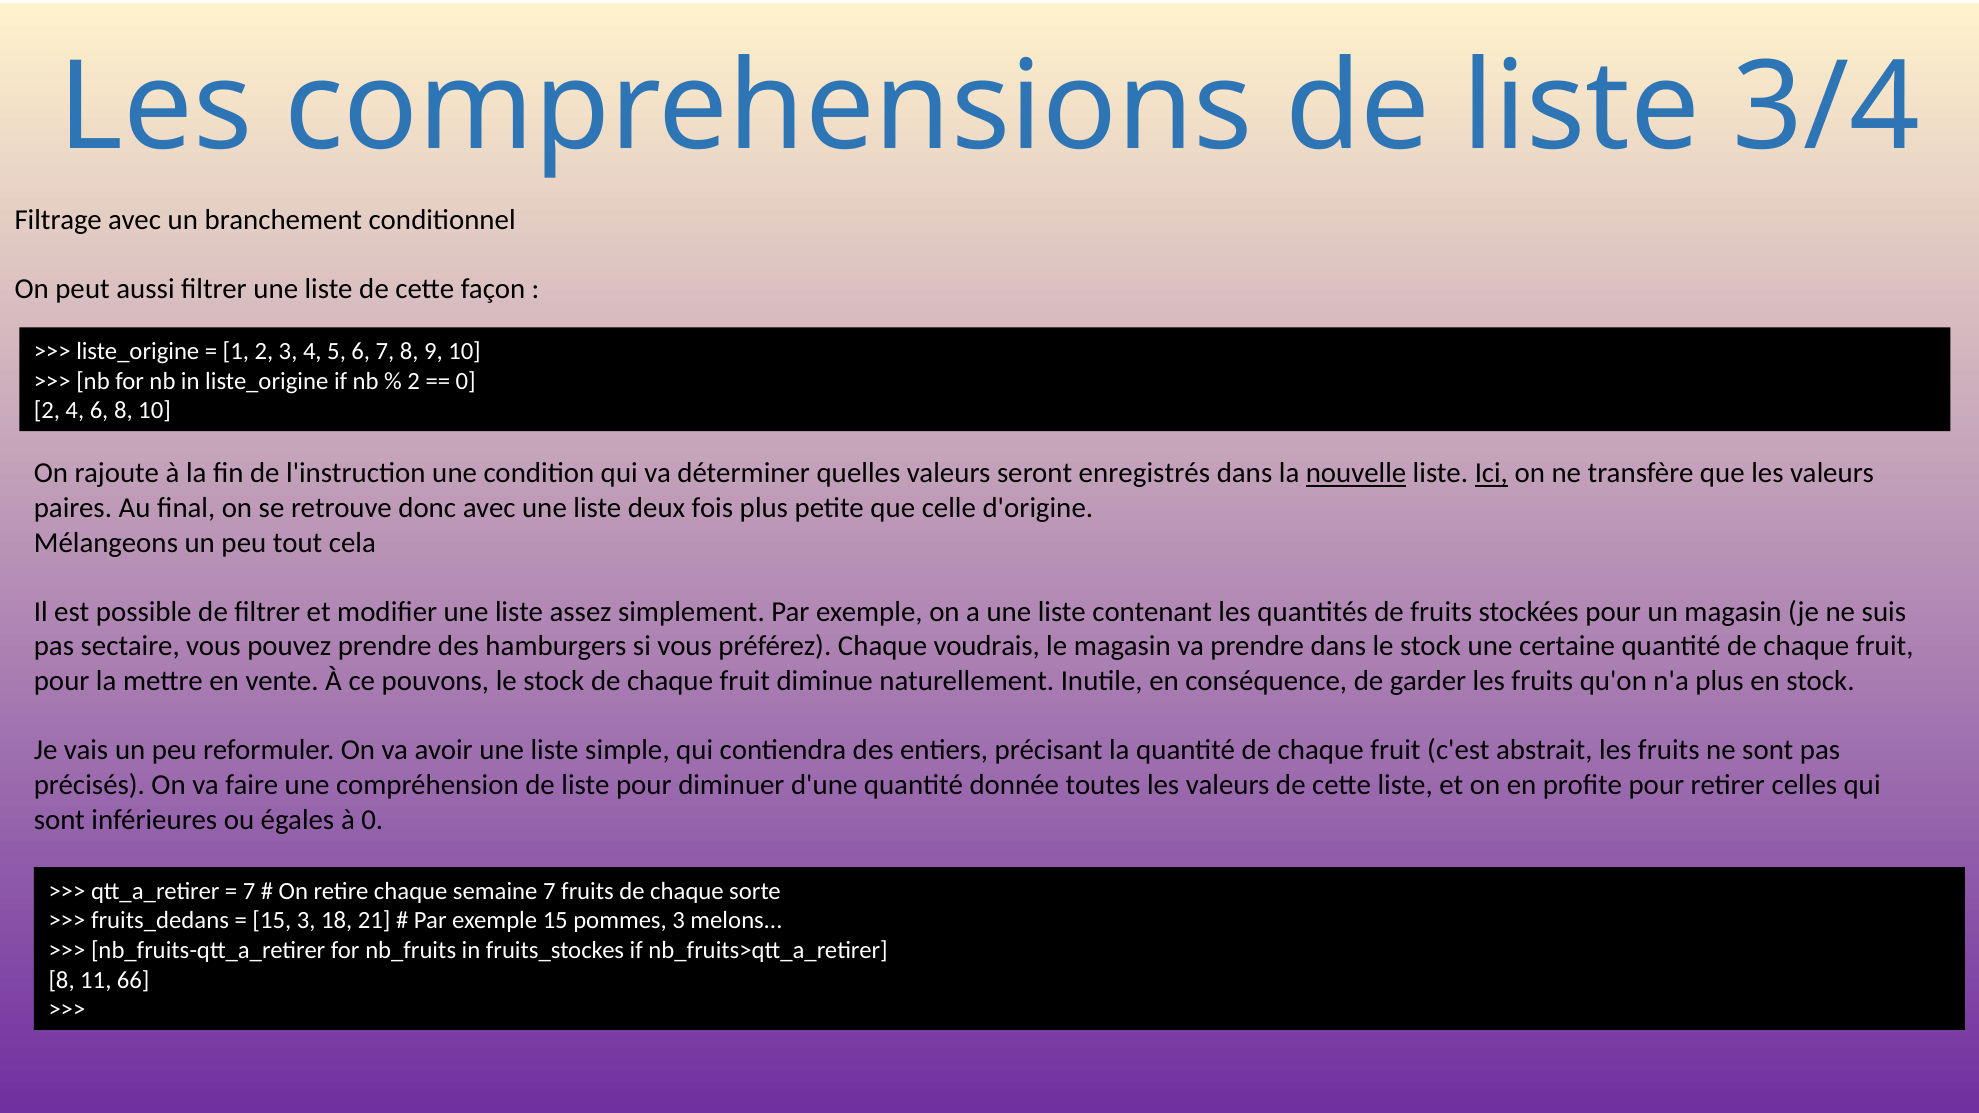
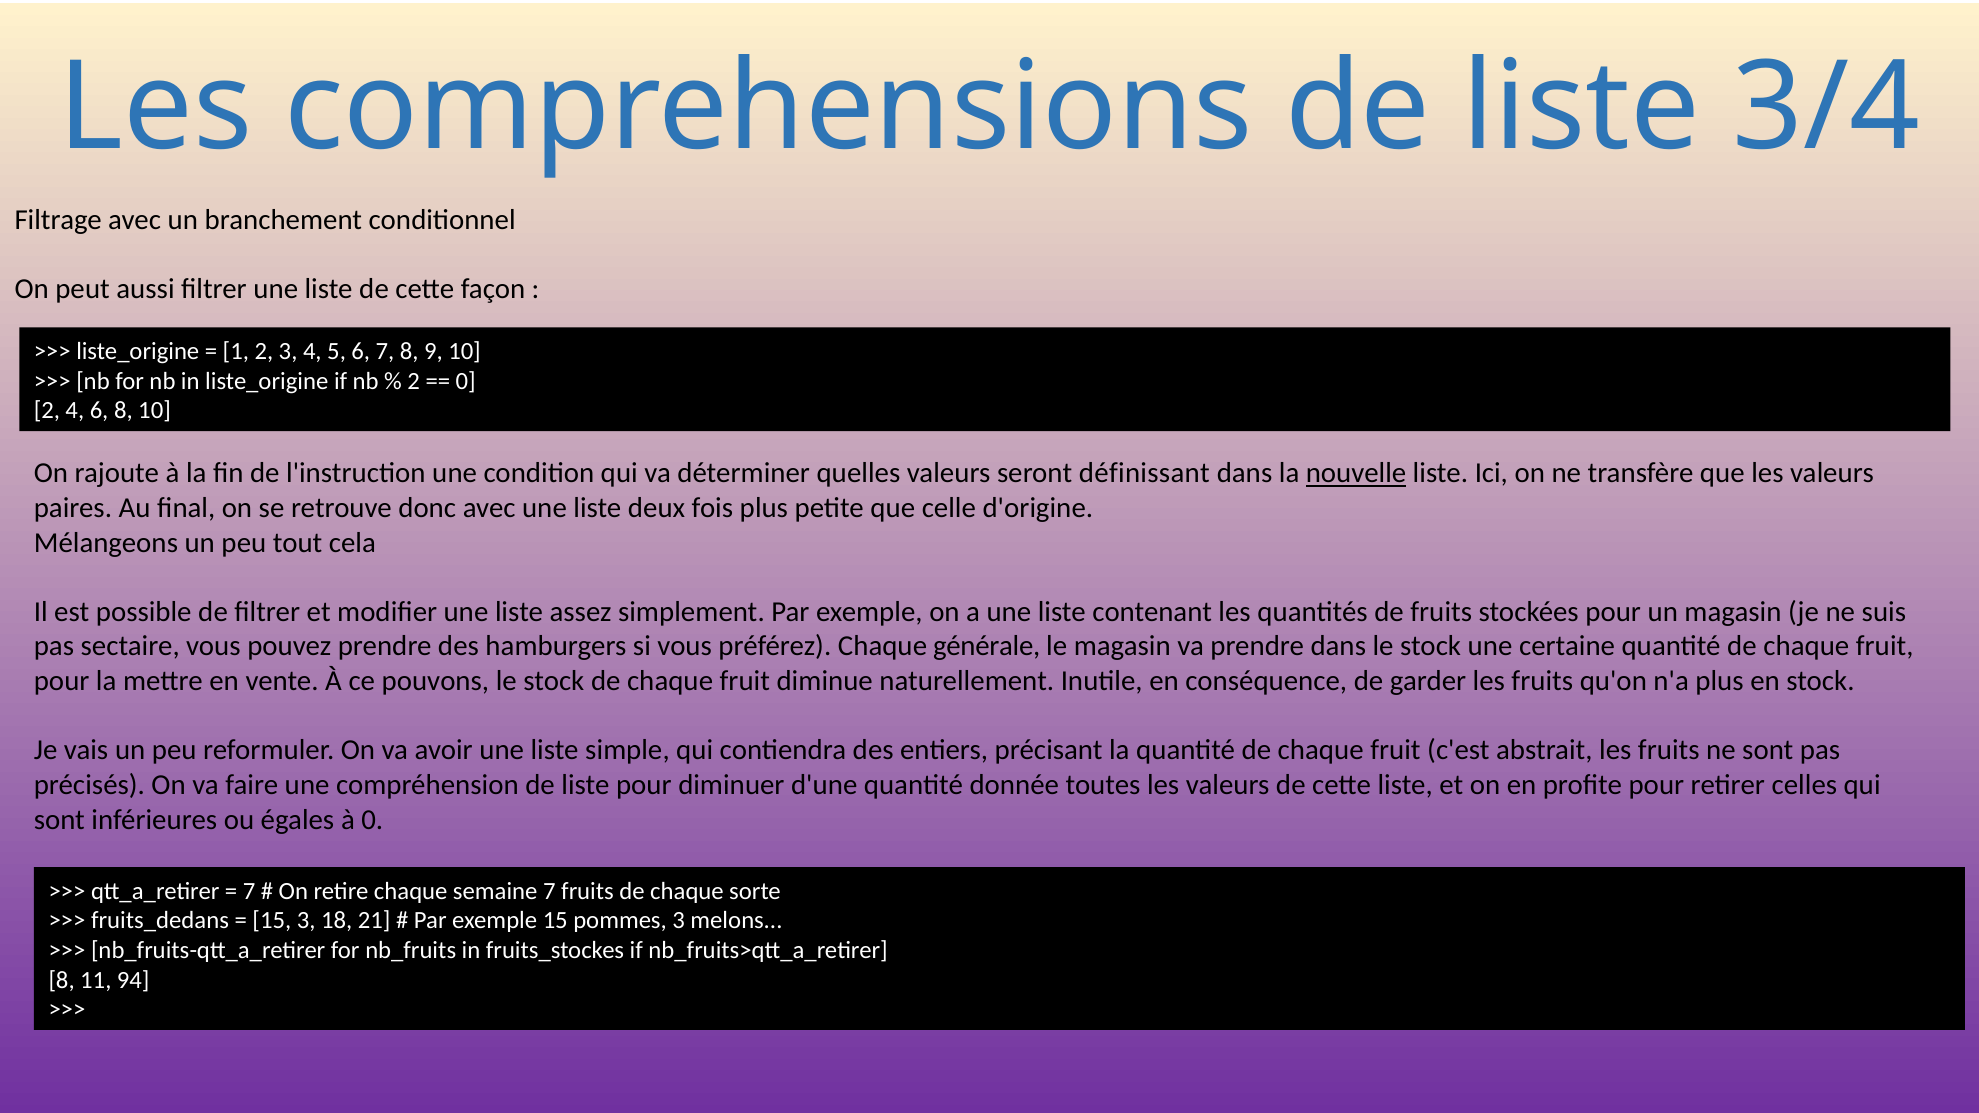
enregistrés: enregistrés -> définissant
Ici underline: present -> none
voudrais: voudrais -> générale
66: 66 -> 94
